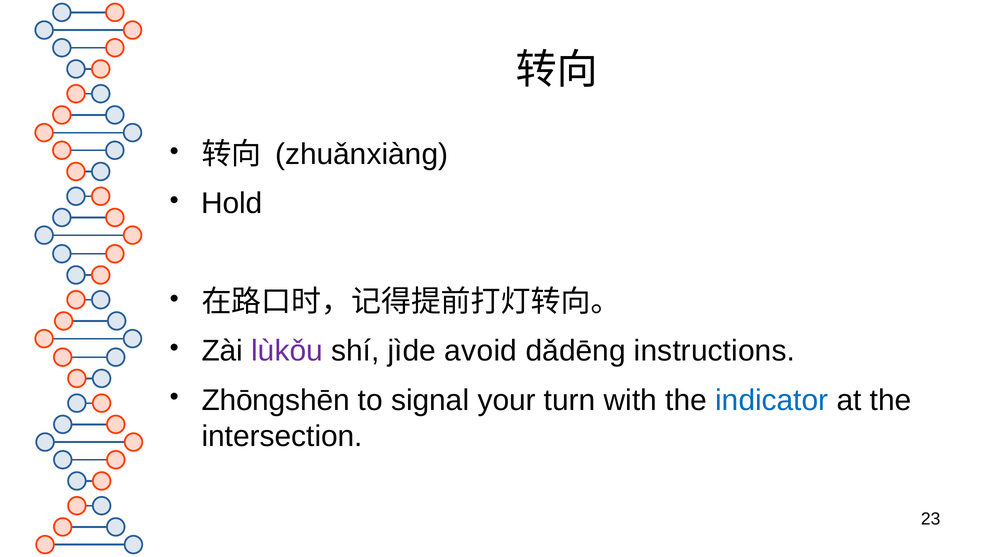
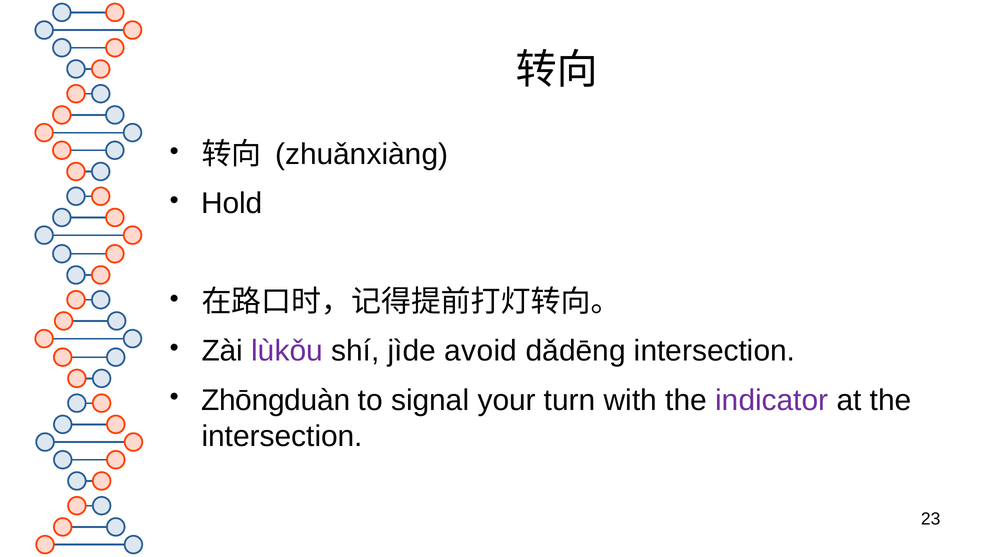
dǎdēng instructions: instructions -> intersection
Zhōngshēn: Zhōngshēn -> Zhōngduàn
indicator colour: blue -> purple
